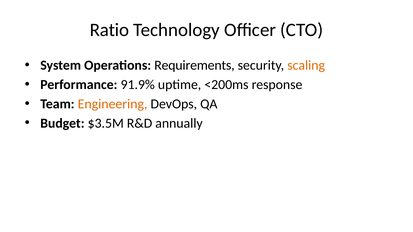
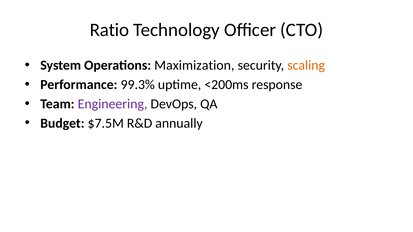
Requirements: Requirements -> Maximization
91.9%: 91.9% -> 99.3%
Engineering colour: orange -> purple
$3.5M: $3.5M -> $7.5M
